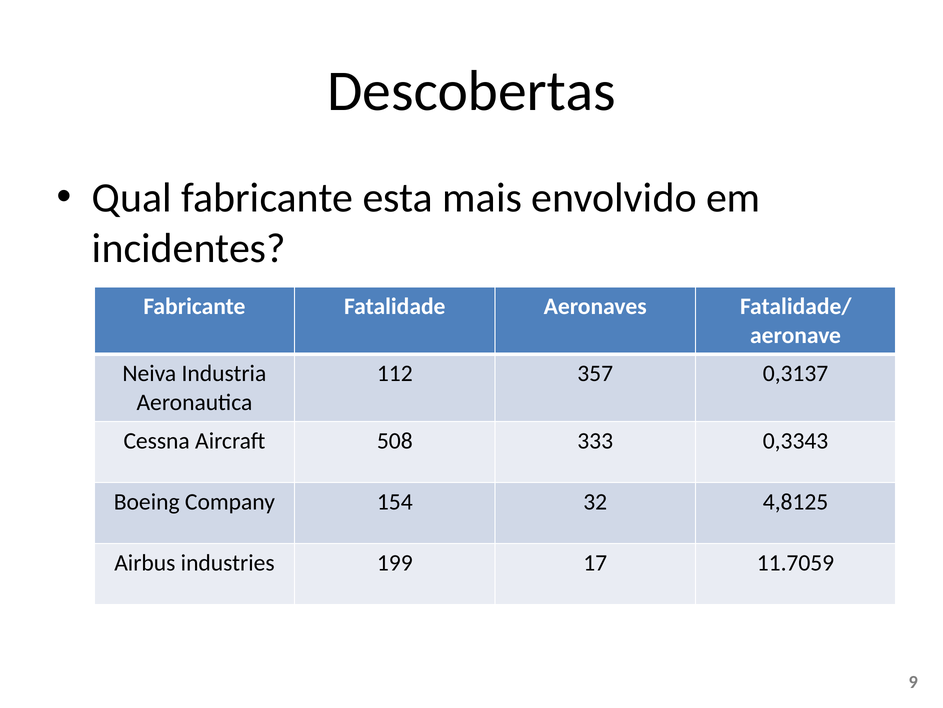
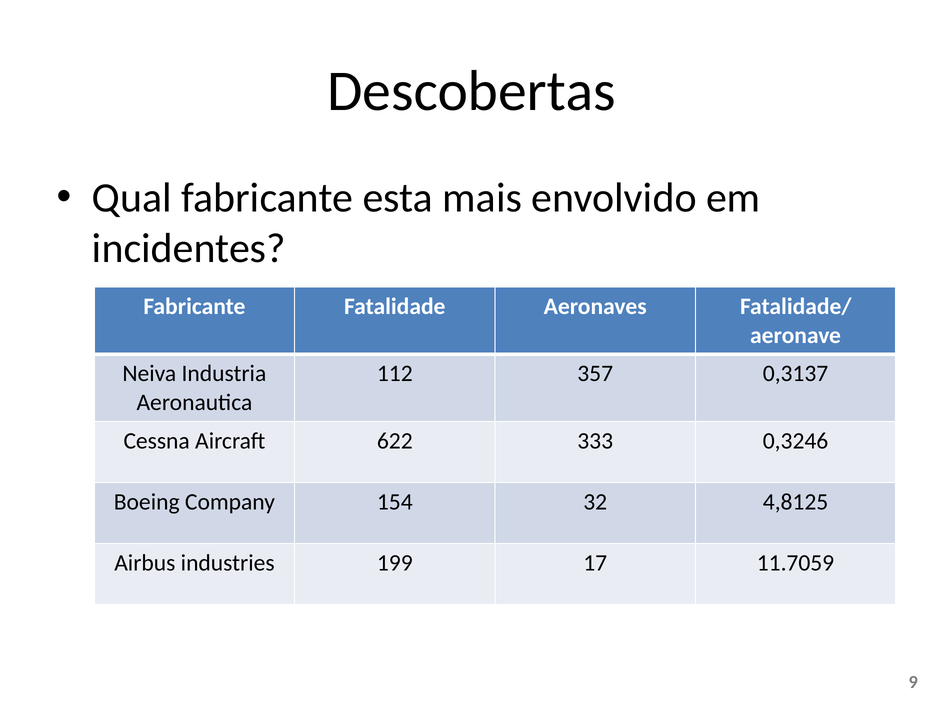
508: 508 -> 622
0,3343: 0,3343 -> 0,3246
